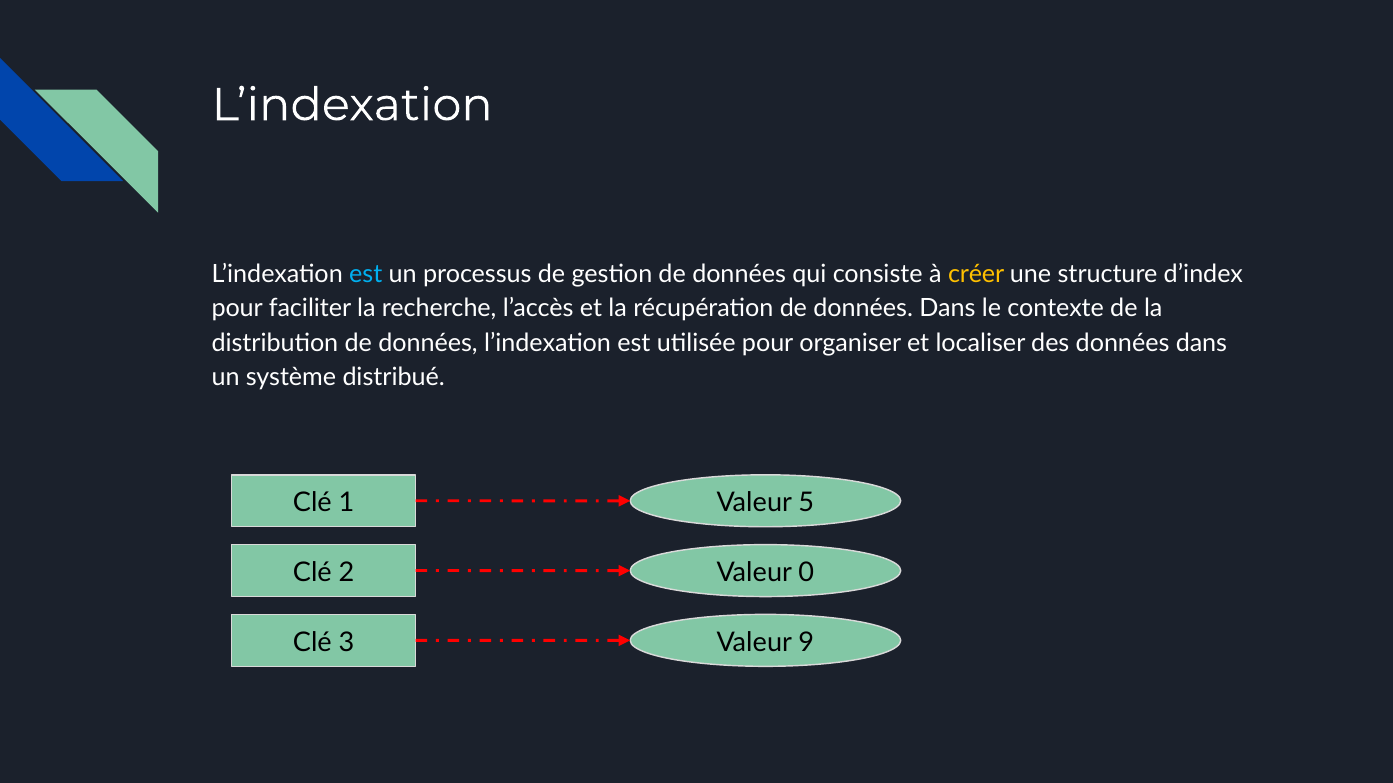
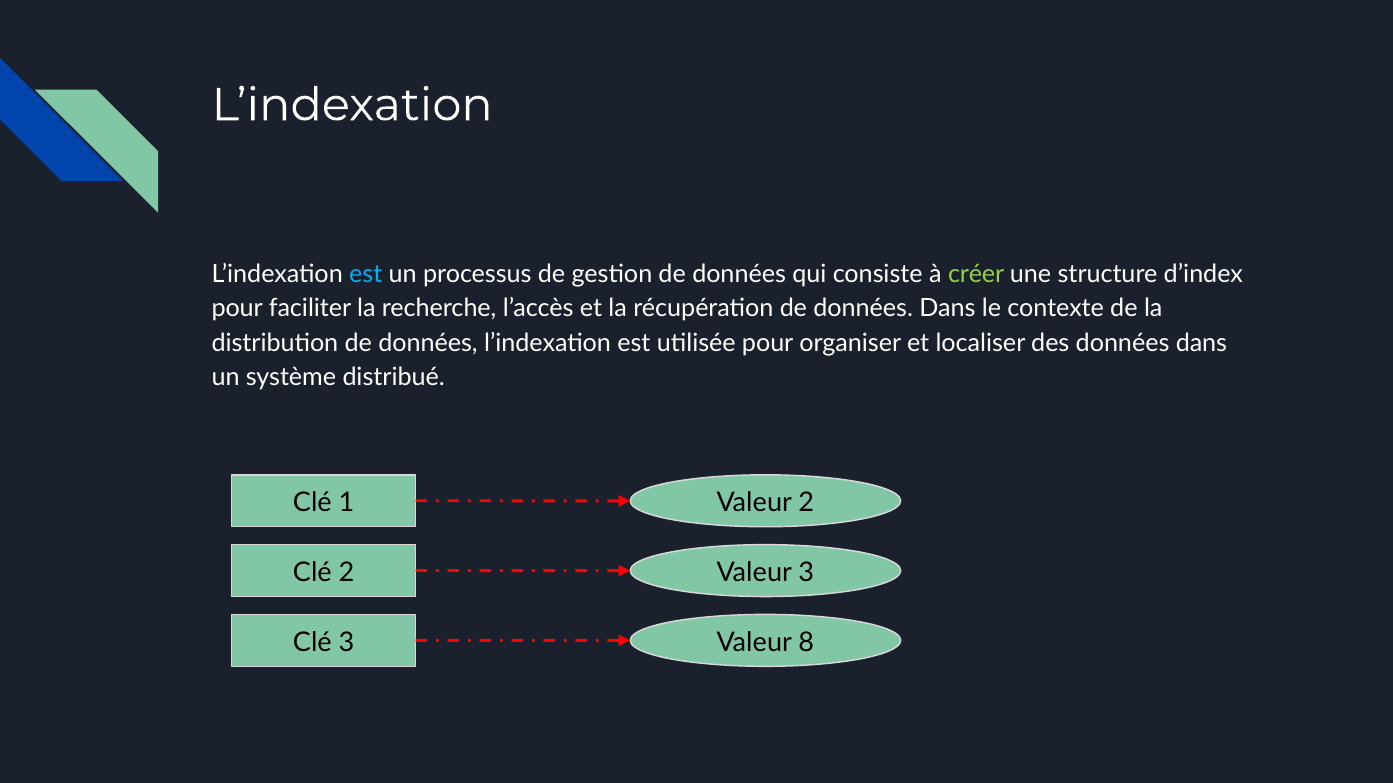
créer colour: yellow -> light green
Valeur 5: 5 -> 2
Valeur 0: 0 -> 3
9: 9 -> 8
